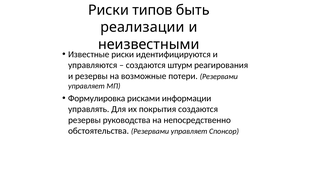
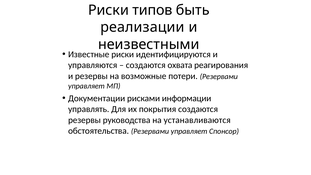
штурм: штурм -> охвата
Формулировка: Формулировка -> Документации
непосредственно: непосредственно -> устанавливаются
